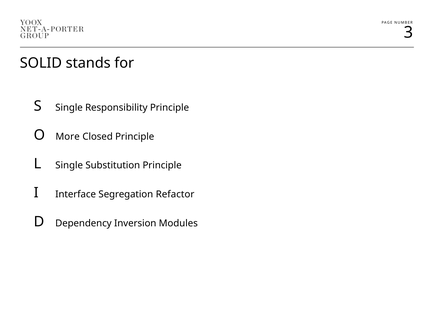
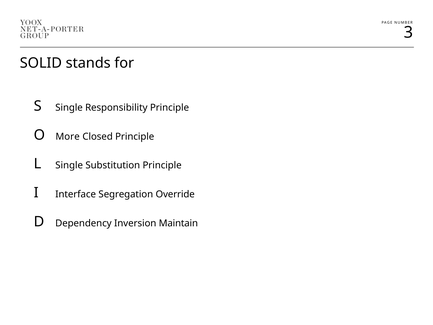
Refactor: Refactor -> Override
Modules: Modules -> Maintain
